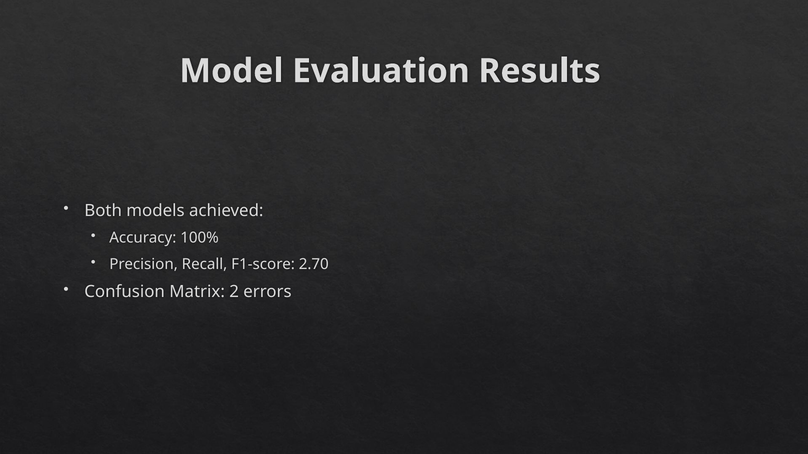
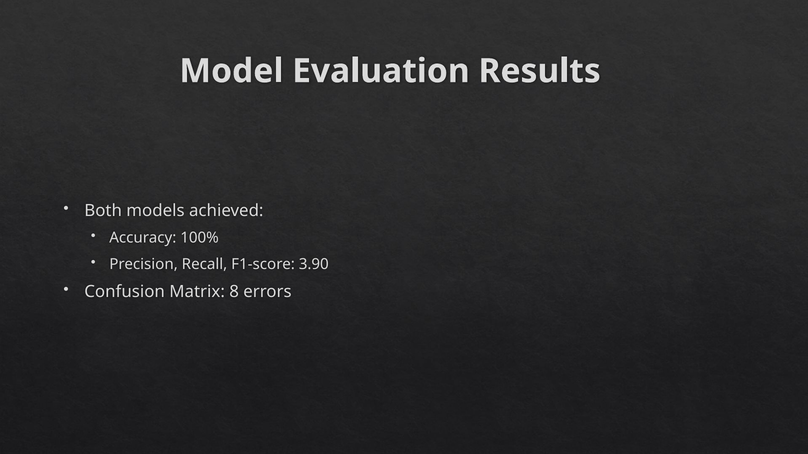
2.70: 2.70 -> 3.90
2: 2 -> 8
